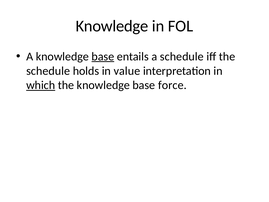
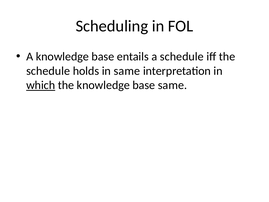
Knowledge at (112, 26): Knowledge -> Scheduling
base at (103, 56) underline: present -> none
in value: value -> same
base force: force -> same
